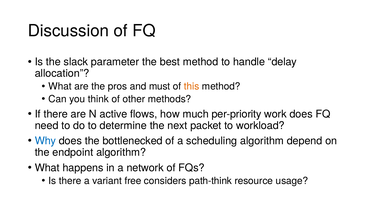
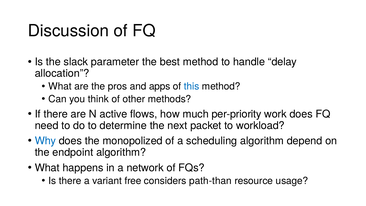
must: must -> apps
this colour: orange -> blue
bottlenecked: bottlenecked -> monopolized
path-think: path-think -> path-than
